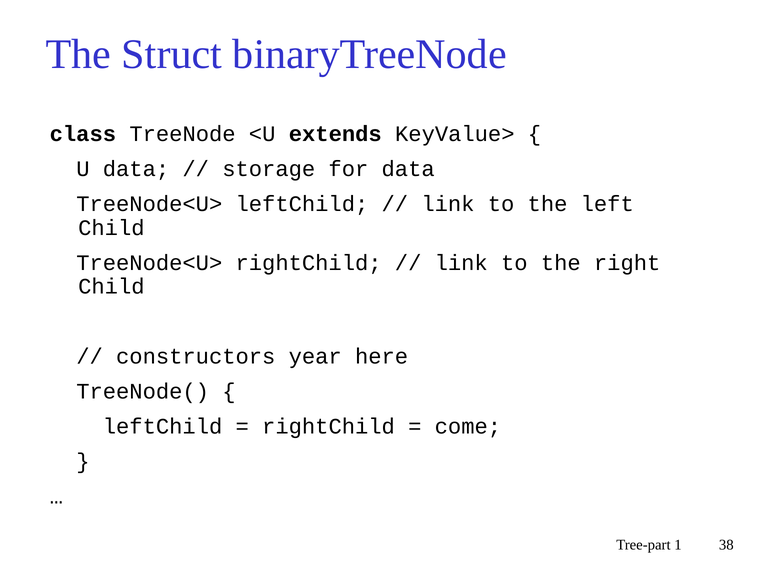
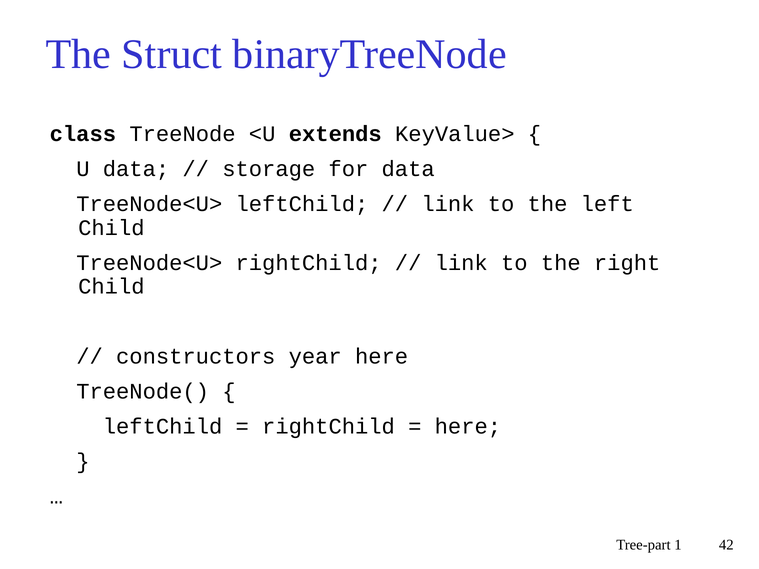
come at (468, 427): come -> here
38: 38 -> 42
